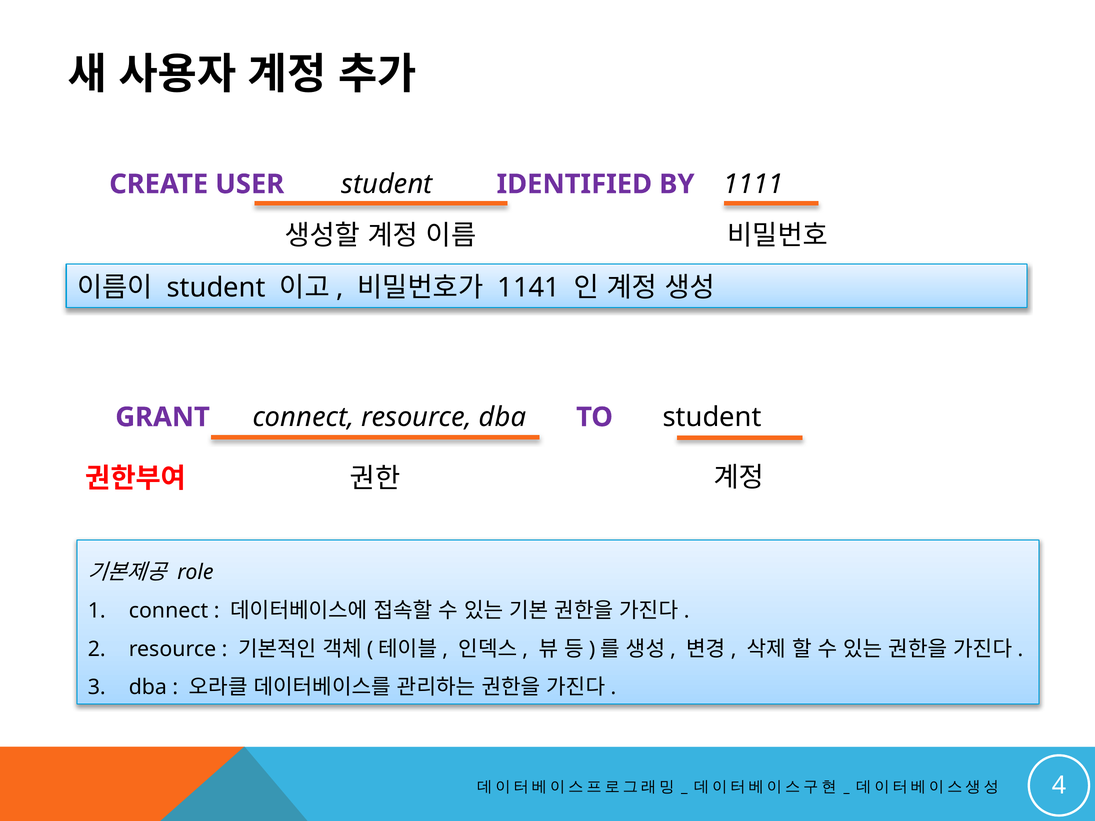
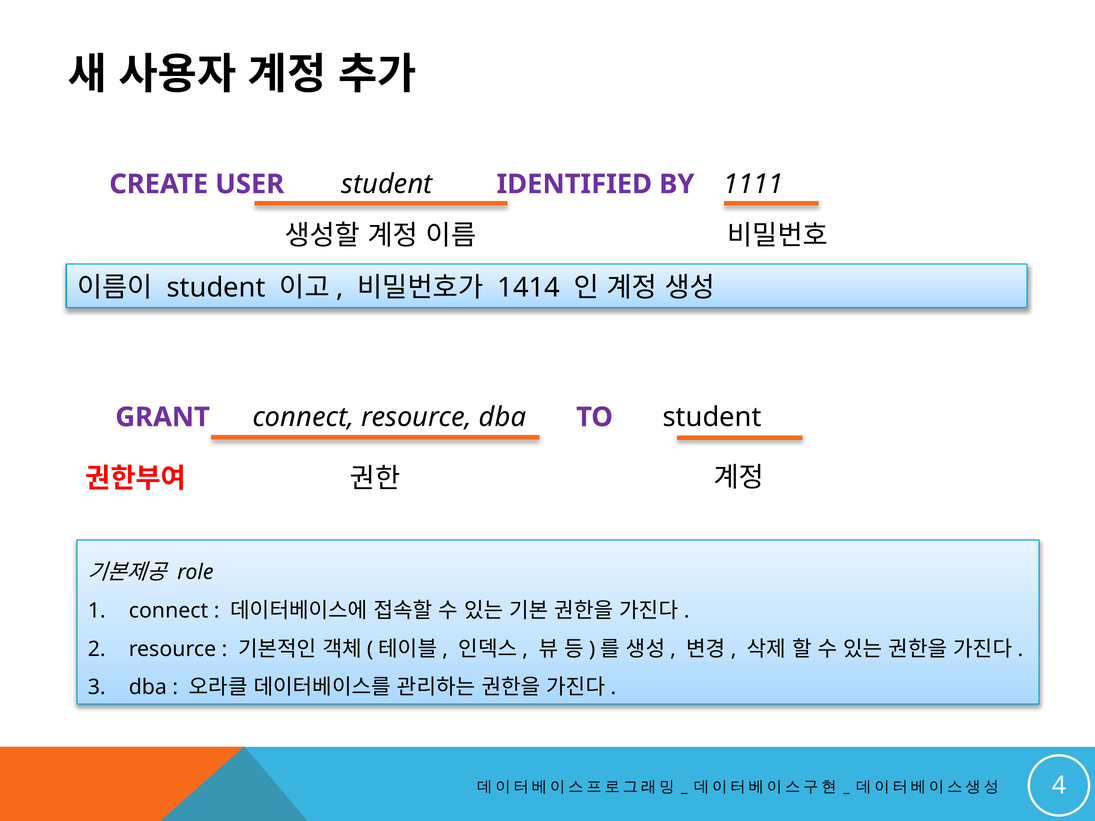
1141: 1141 -> 1414
